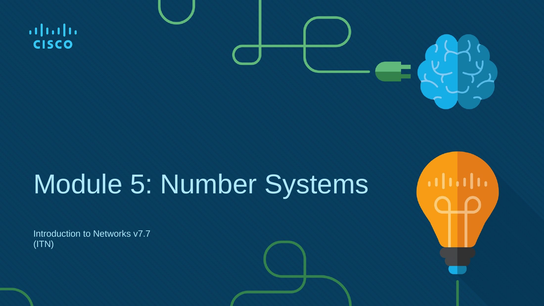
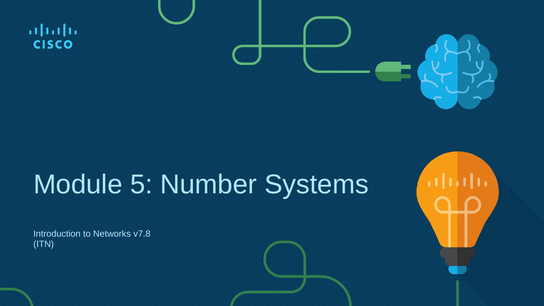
v7.7: v7.7 -> v7.8
